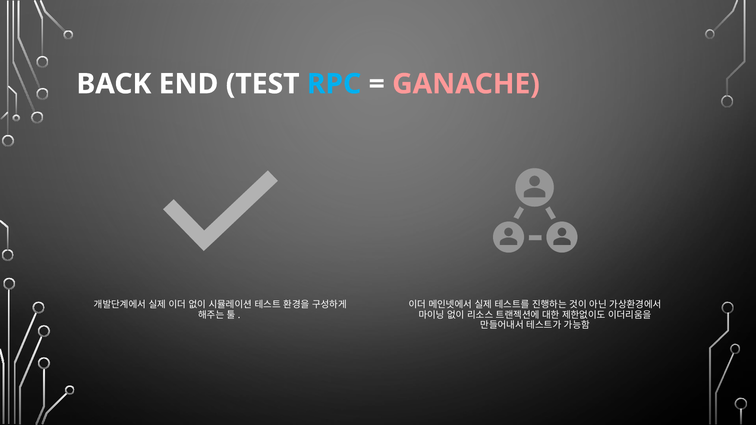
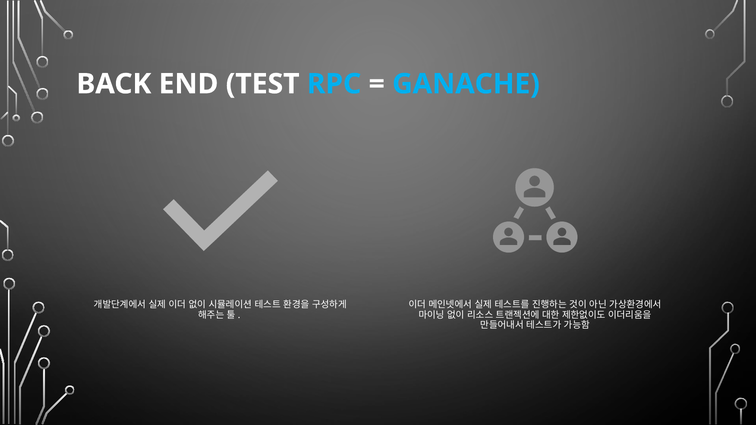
GANACHE colour: pink -> light blue
